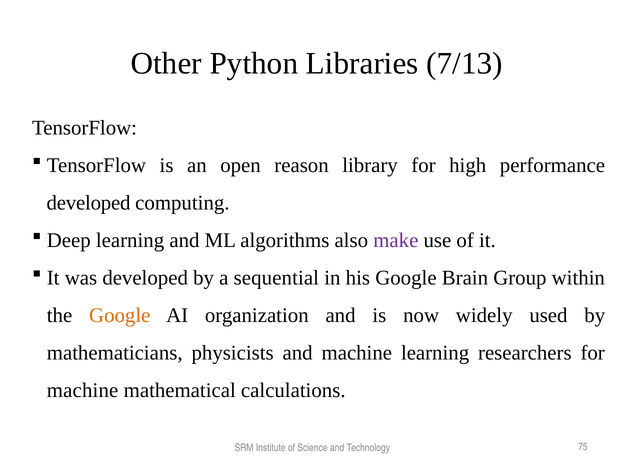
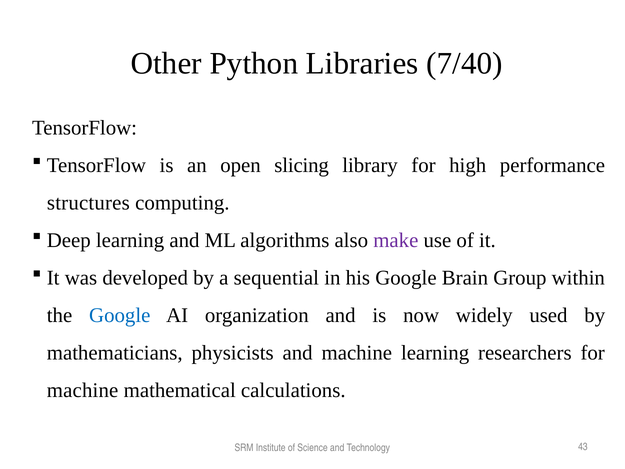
7/13: 7/13 -> 7/40
reason: reason -> slicing
developed at (89, 203): developed -> structures
Google at (120, 315) colour: orange -> blue
75: 75 -> 43
